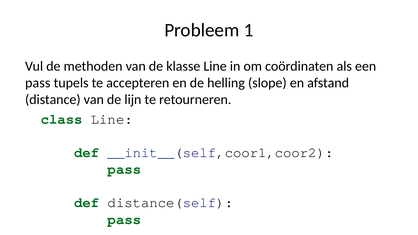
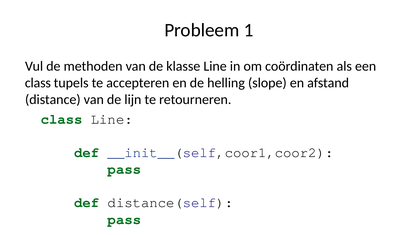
pass at (38, 83): pass -> class
